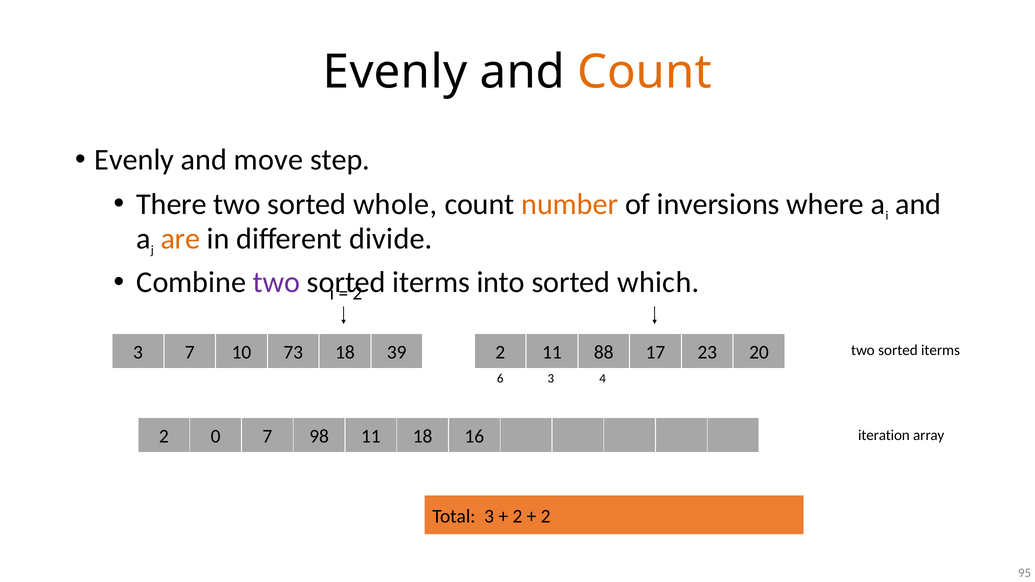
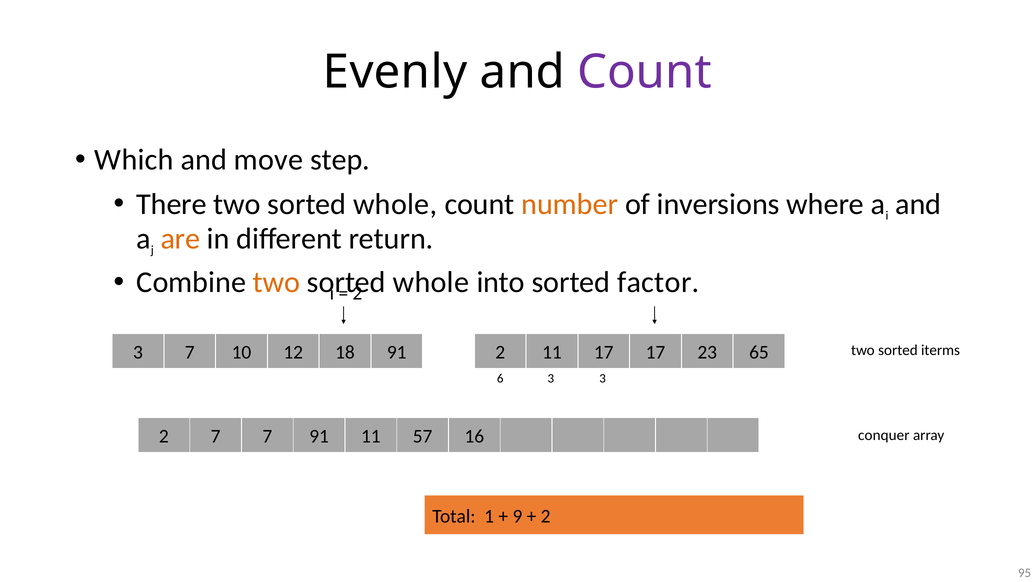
Count at (645, 72) colour: orange -> purple
Evenly at (134, 160): Evenly -> Which
divide: divide -> return
two at (277, 283) colour: purple -> orange
iterms at (431, 283): iterms -> whole
which: which -> factor
73: 73 -> 12
18 39: 39 -> 91
7 88: 88 -> 17
20: 20 -> 65
3 4: 4 -> 3
2 0: 0 -> 7
7 98: 98 -> 91
11 18: 18 -> 57
iteration: iteration -> conquer
Total 3: 3 -> 1
2 at (517, 516): 2 -> 9
